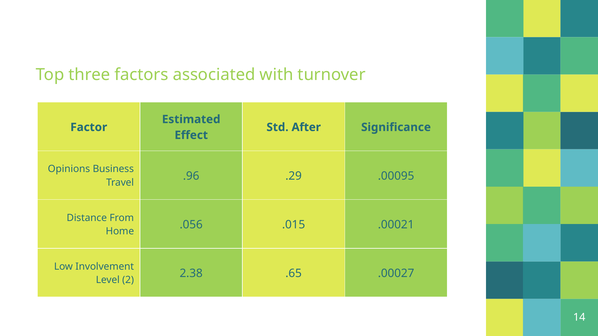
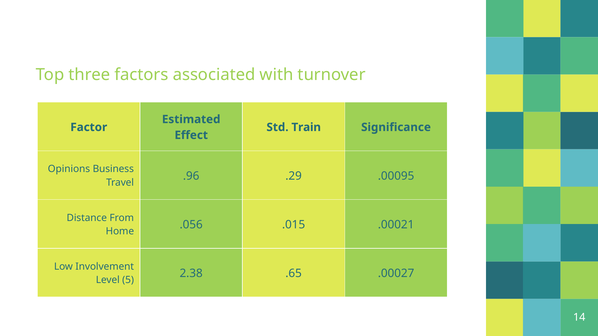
After: After -> Train
2: 2 -> 5
